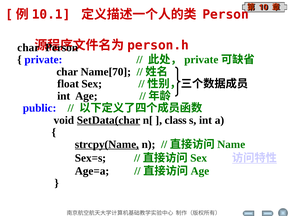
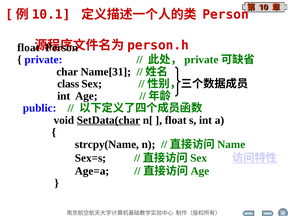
char at (28, 48): char -> float
Name[70: Name[70 -> Name[31
float: float -> class
class at (176, 120): class -> float
strcpy(Name underline: present -> none
